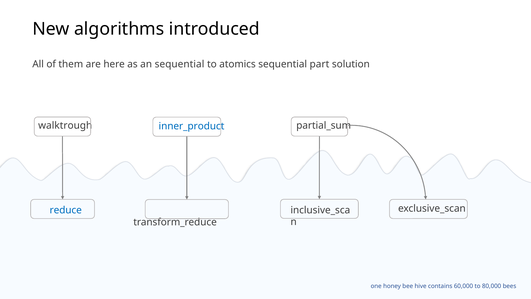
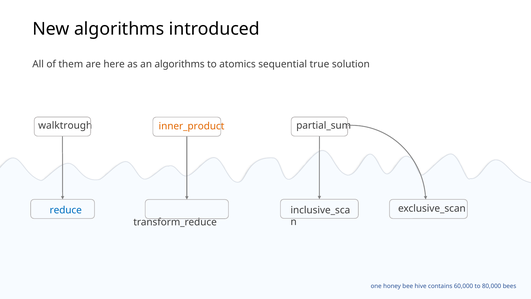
an sequential: sequential -> algorithms
part: part -> true
inner_product colour: blue -> orange
